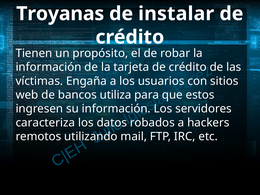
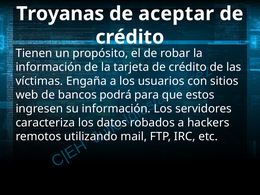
instalar: instalar -> aceptar
utiliza: utiliza -> podrá
